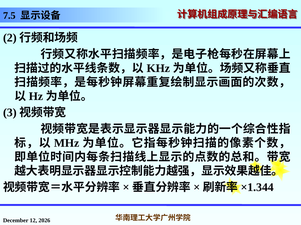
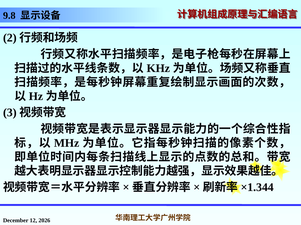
7.5: 7.5 -> 9.8
